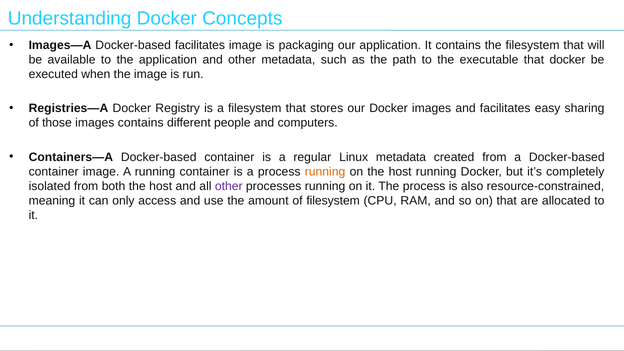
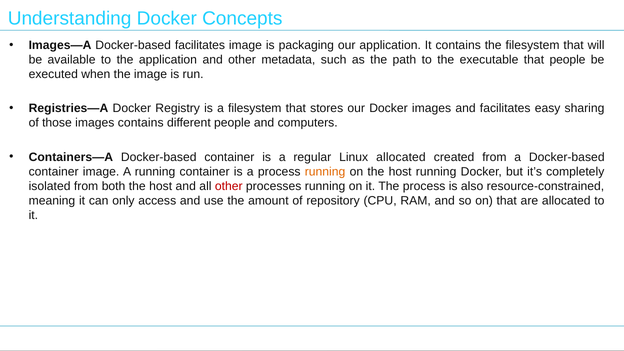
that docker: docker -> people
Linux metadata: metadata -> allocated
other at (229, 186) colour: purple -> red
of filesystem: filesystem -> repository
